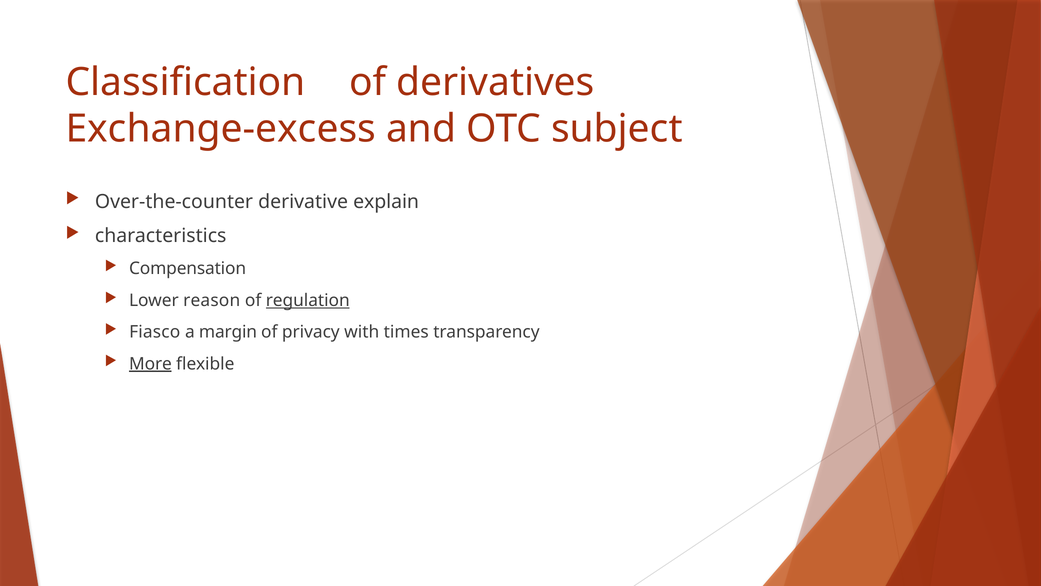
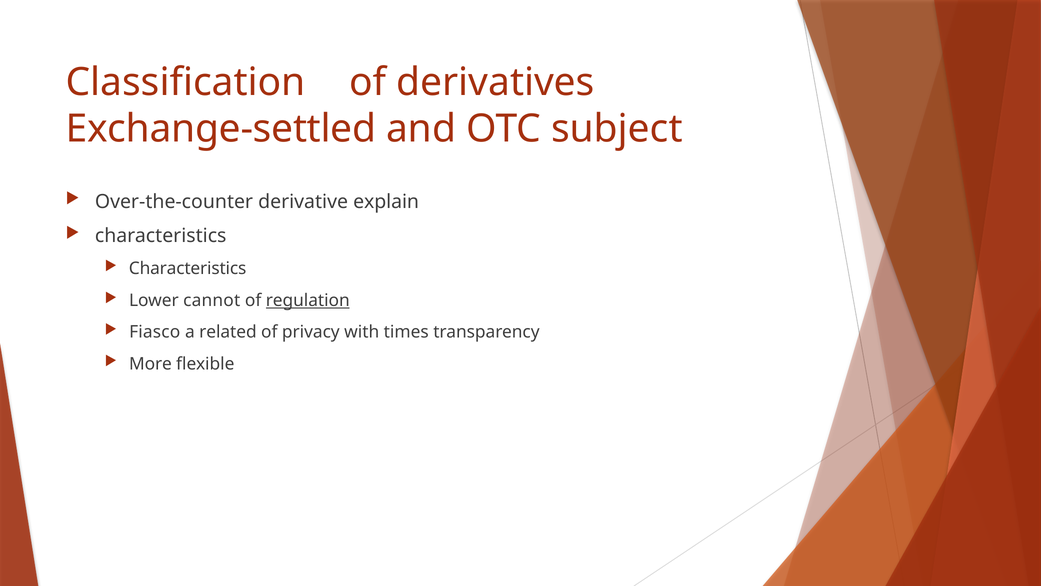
Exchange-excess: Exchange-excess -> Exchange-settled
Compensation at (188, 269): Compensation -> Characteristics
reason: reason -> cannot
margin: margin -> related
More underline: present -> none
